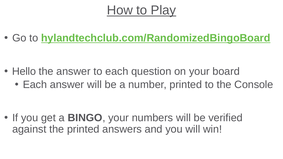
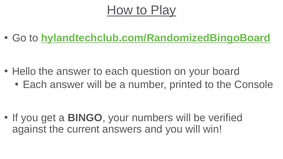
the printed: printed -> current
